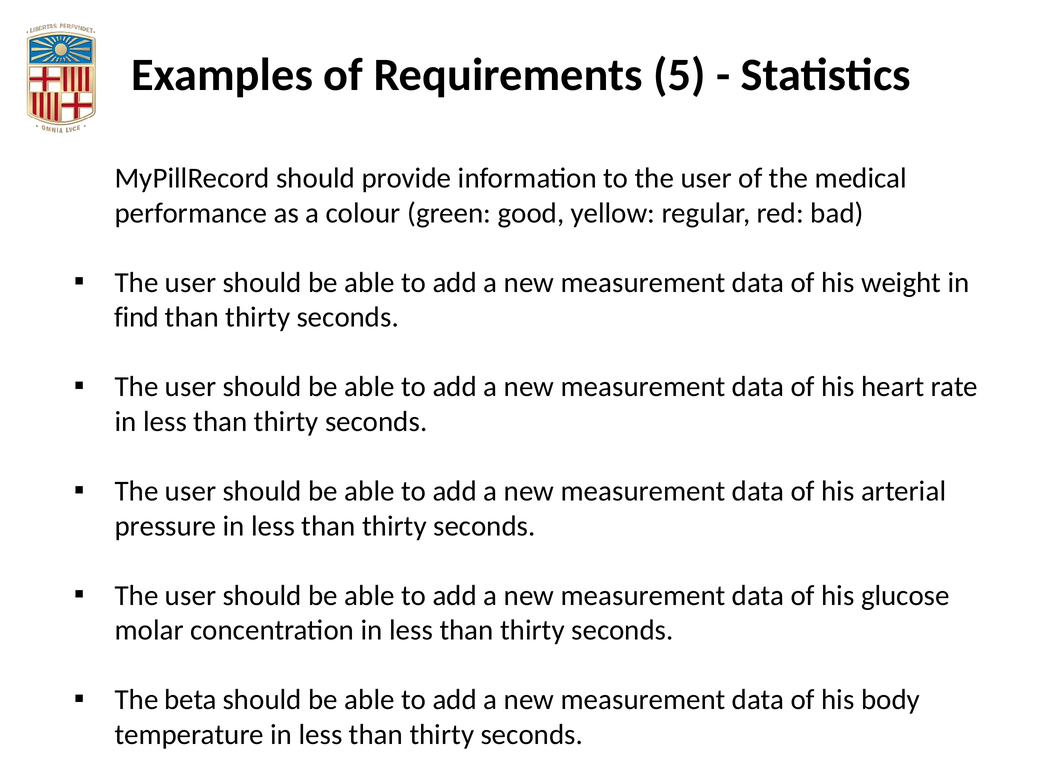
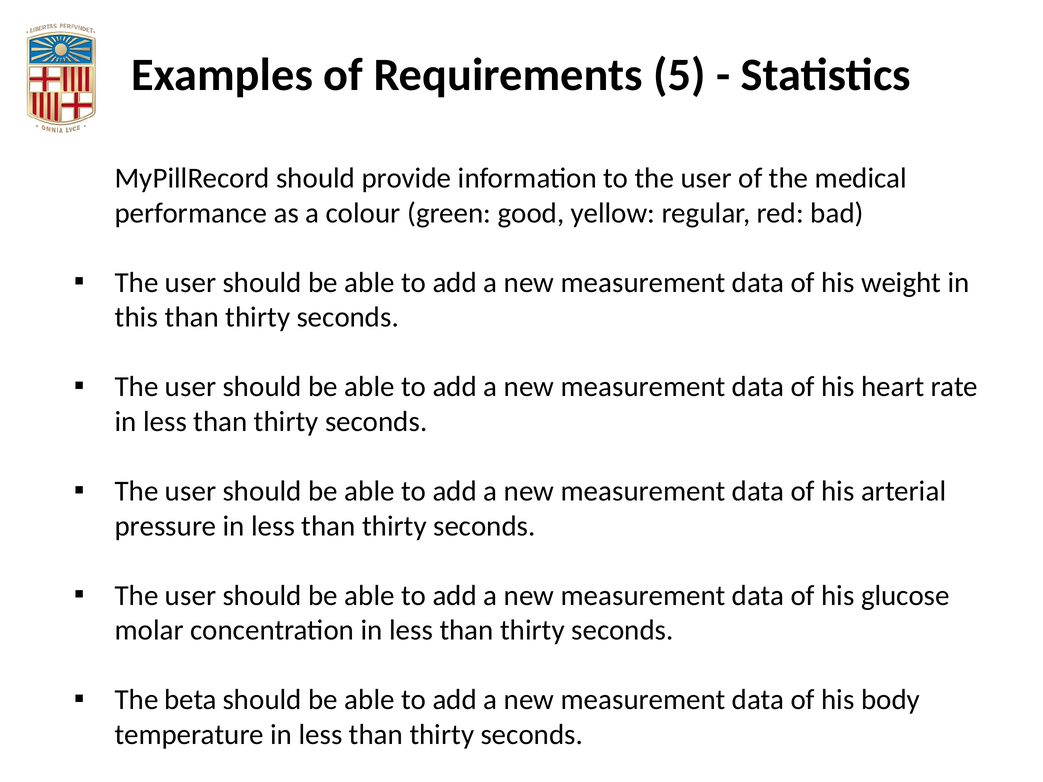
find: find -> this
